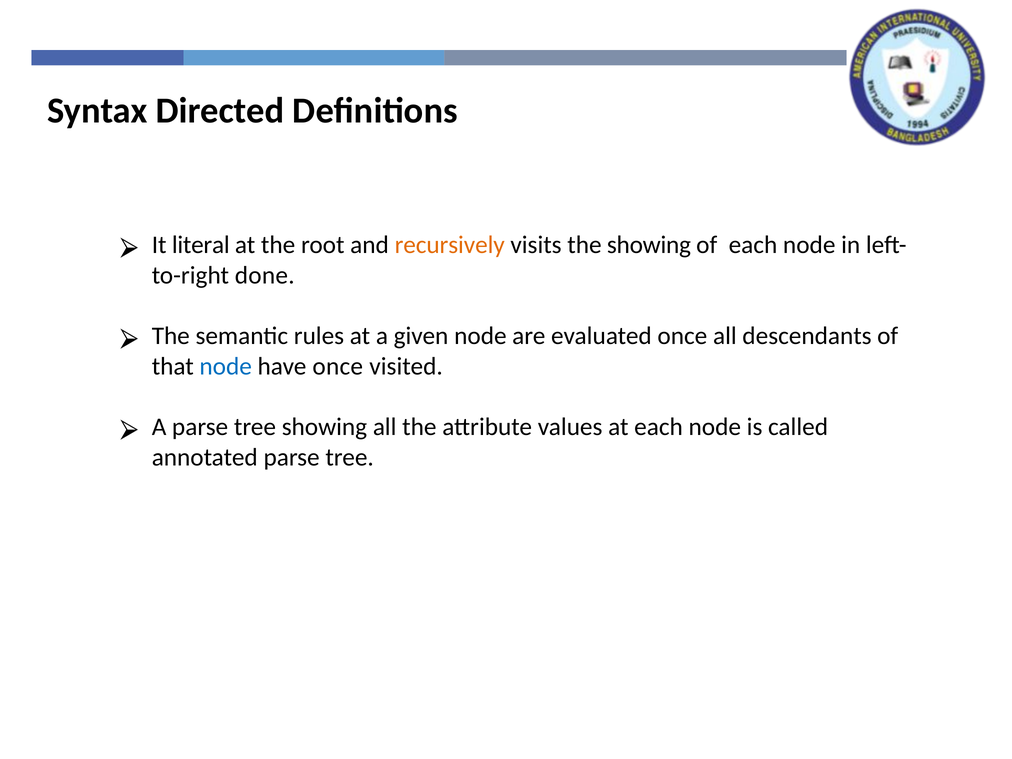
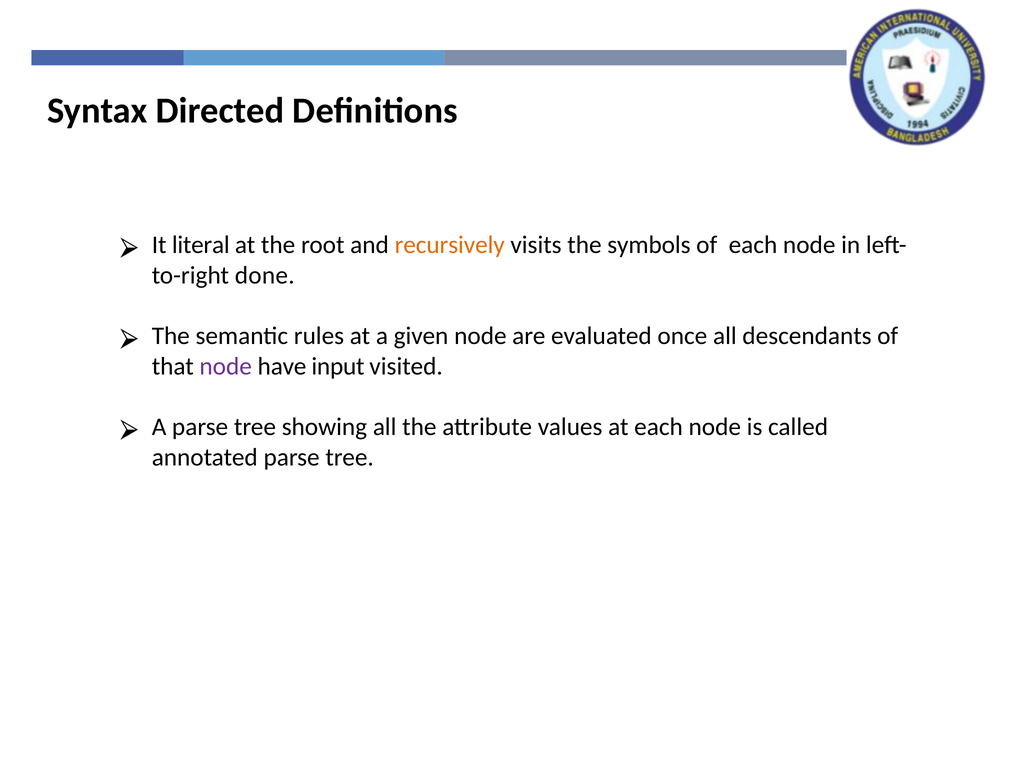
the showing: showing -> symbols
node at (226, 366) colour: blue -> purple
have once: once -> input
